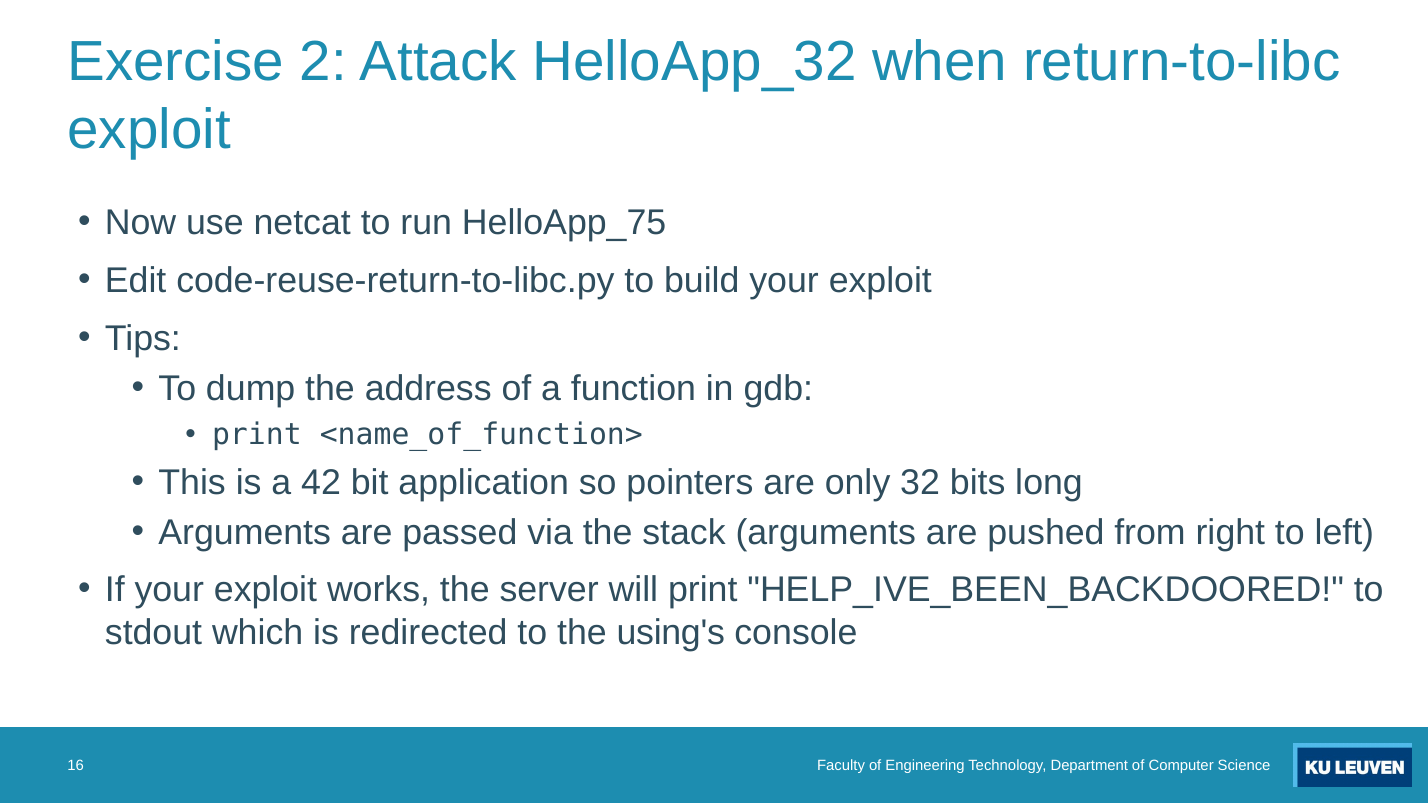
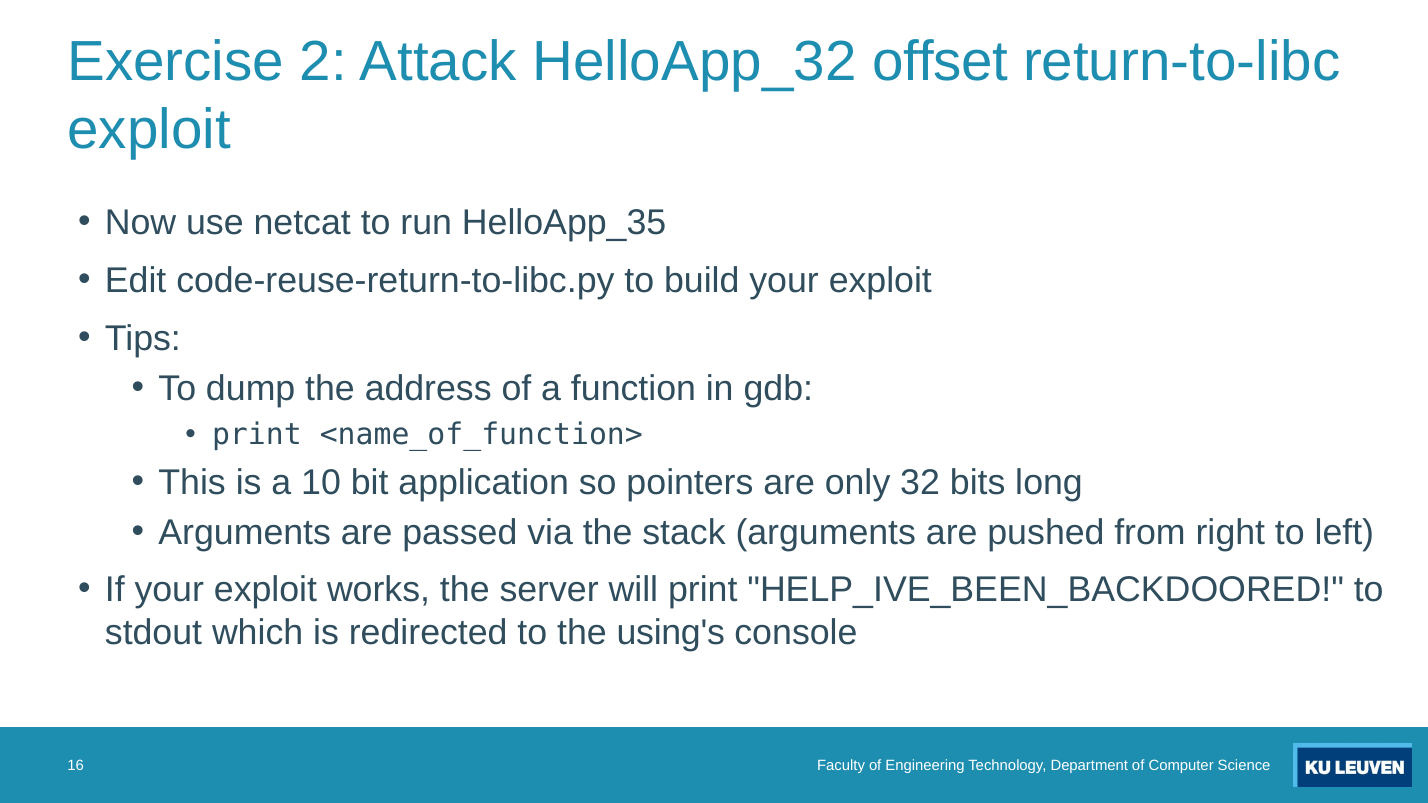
when: when -> offset
HelloApp_75: HelloApp_75 -> HelloApp_35
42: 42 -> 10
